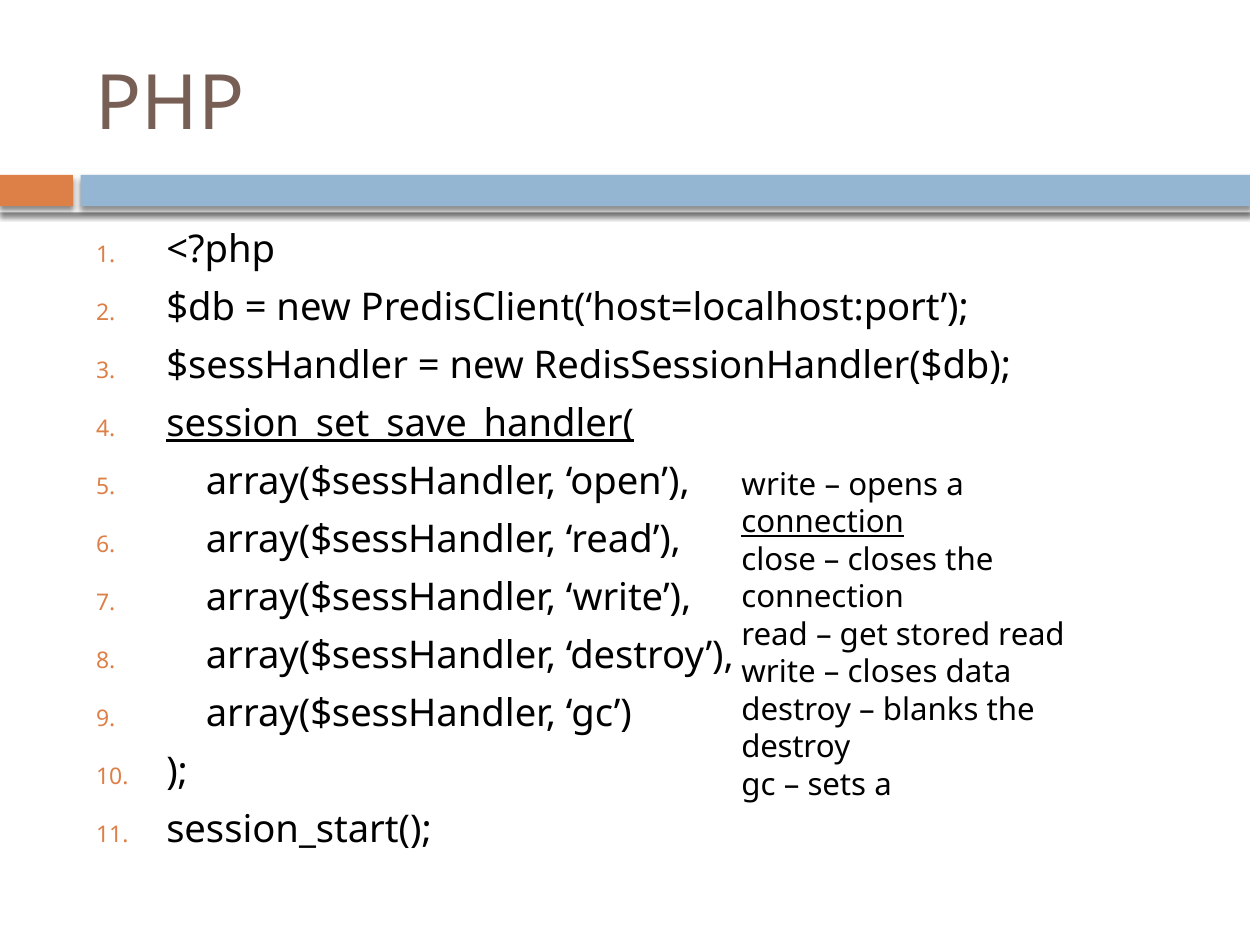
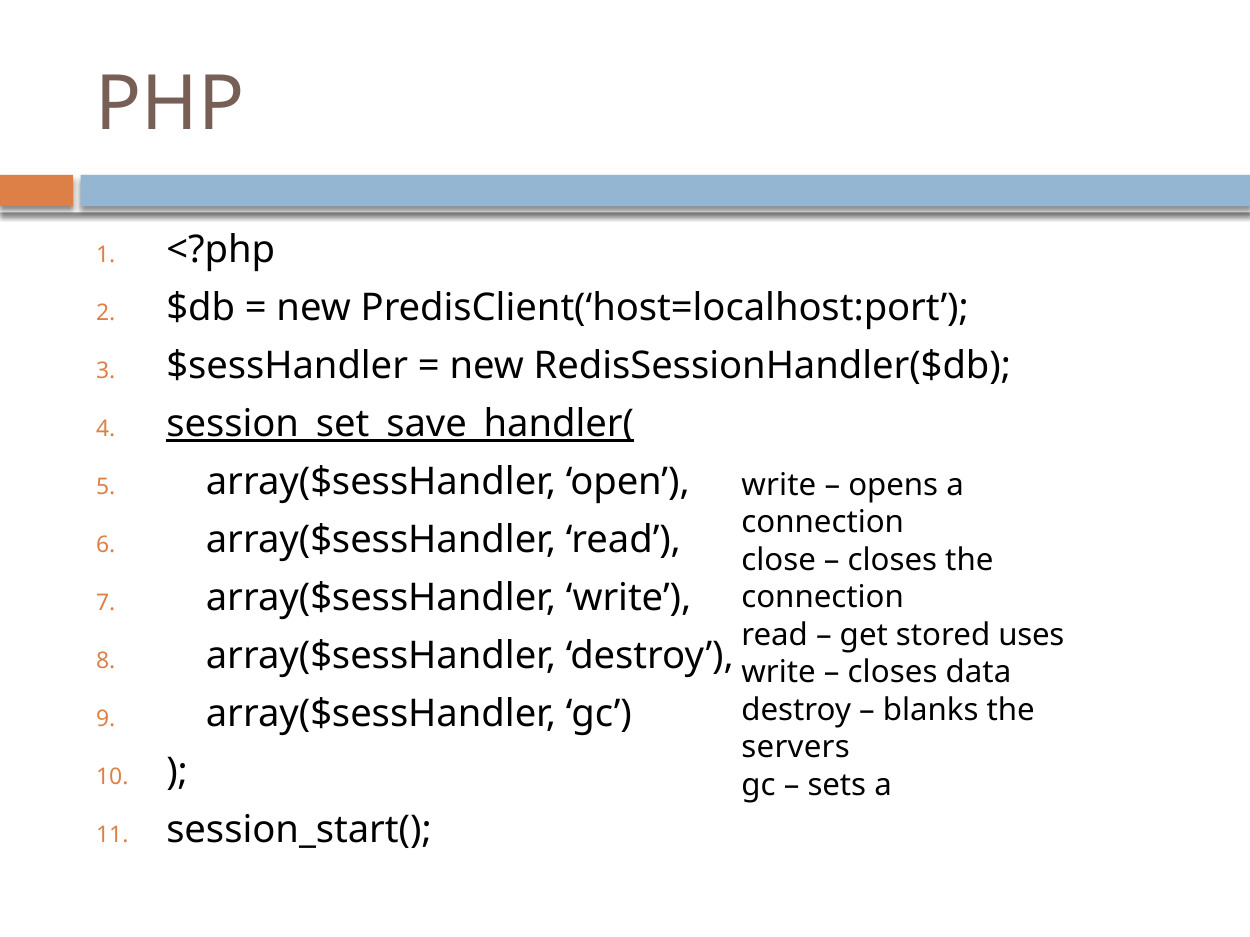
connection at (823, 523) underline: present -> none
stored read: read -> uses
destroy at (796, 748): destroy -> servers
